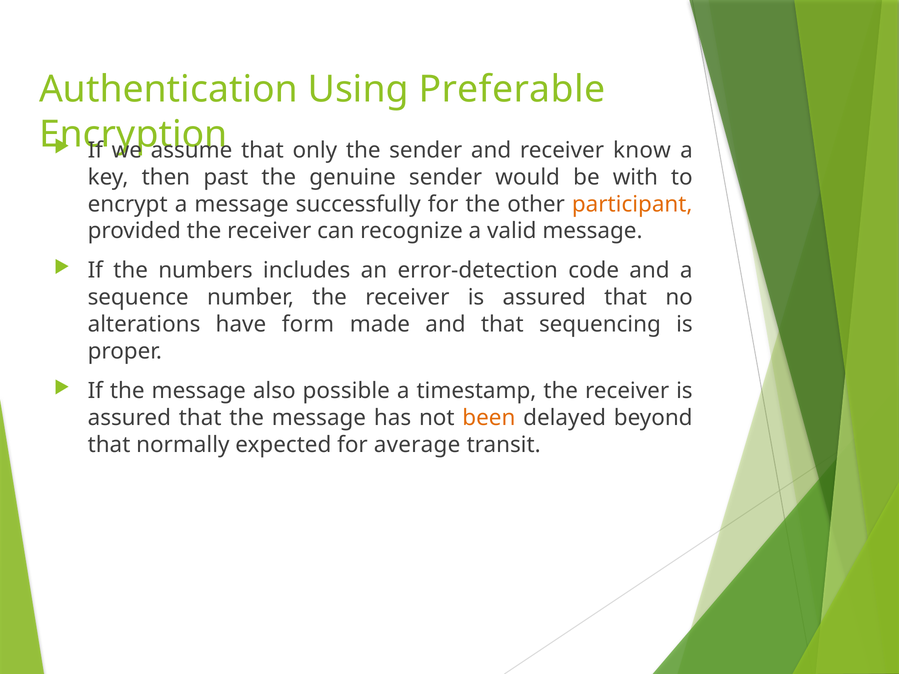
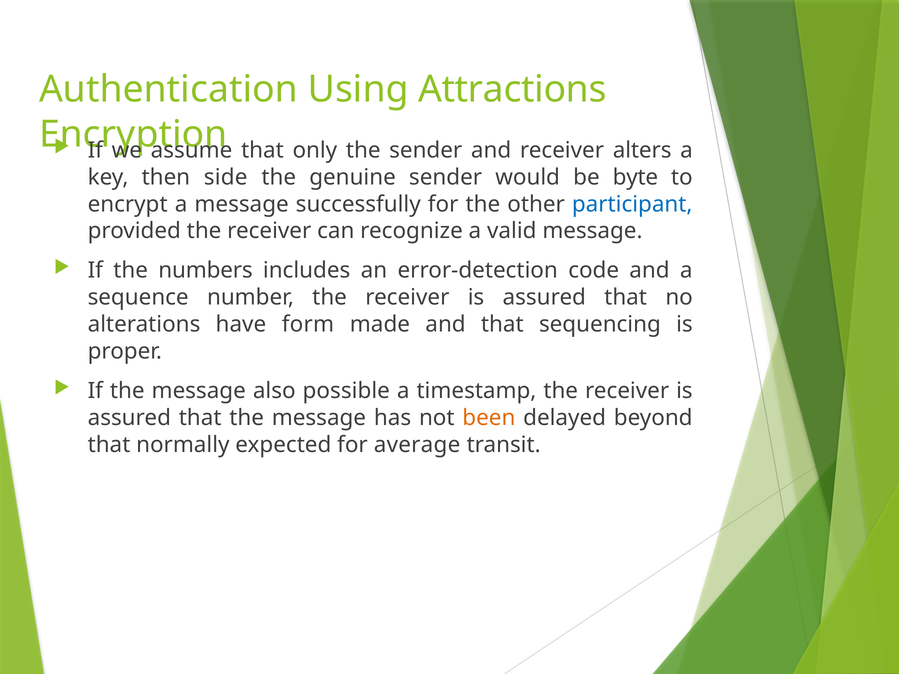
Preferable: Preferable -> Attractions
know: know -> alters
past: past -> side
with: with -> byte
participant colour: orange -> blue
